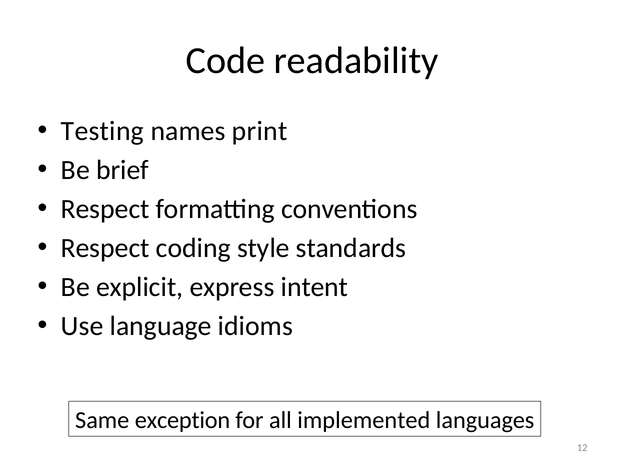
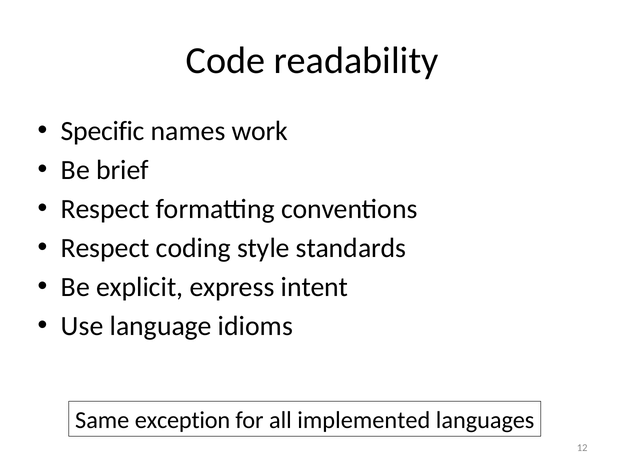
Testing: Testing -> Specific
print: print -> work
